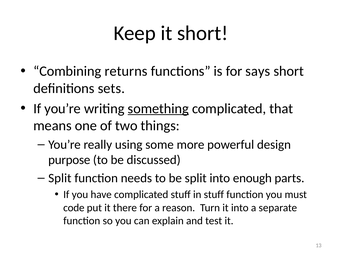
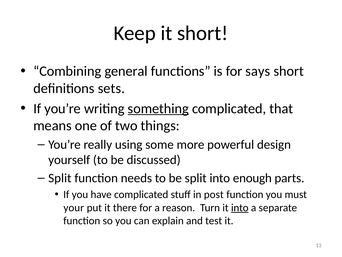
returns: returns -> general
purpose: purpose -> yourself
in stuff: stuff -> post
code: code -> your
into at (240, 207) underline: none -> present
